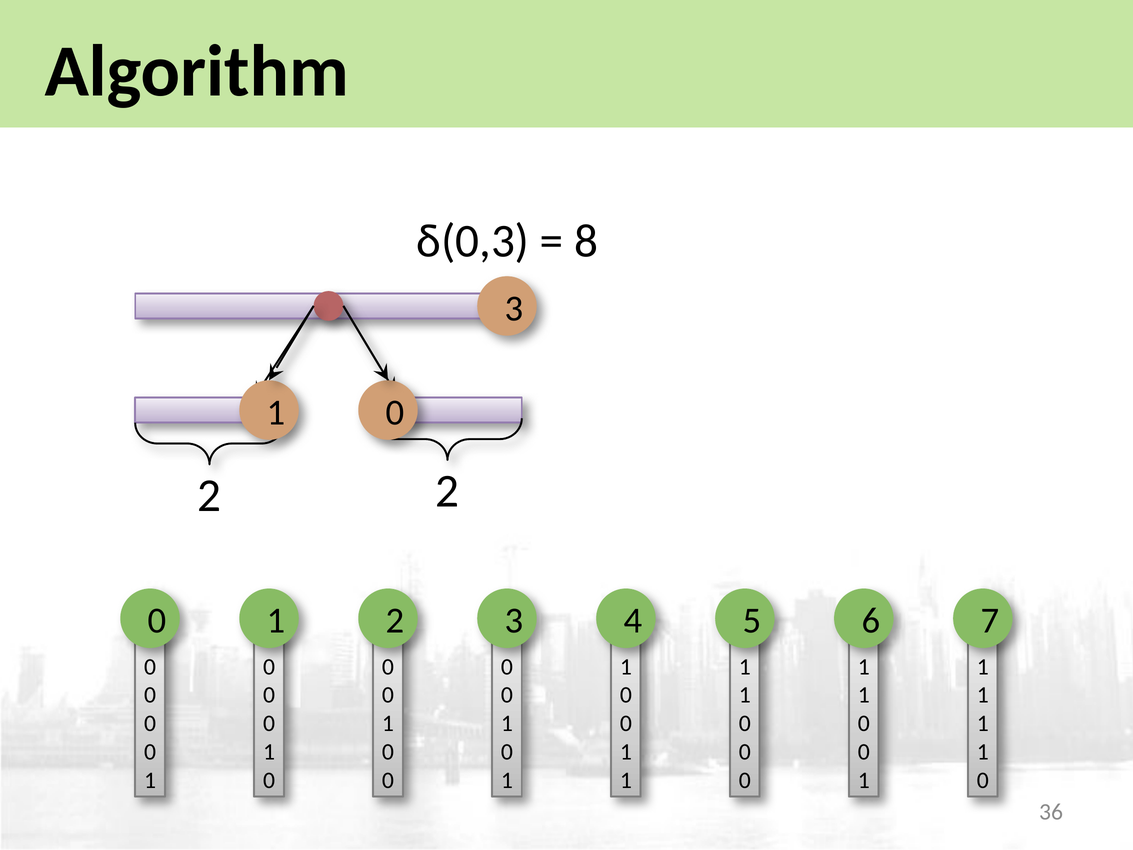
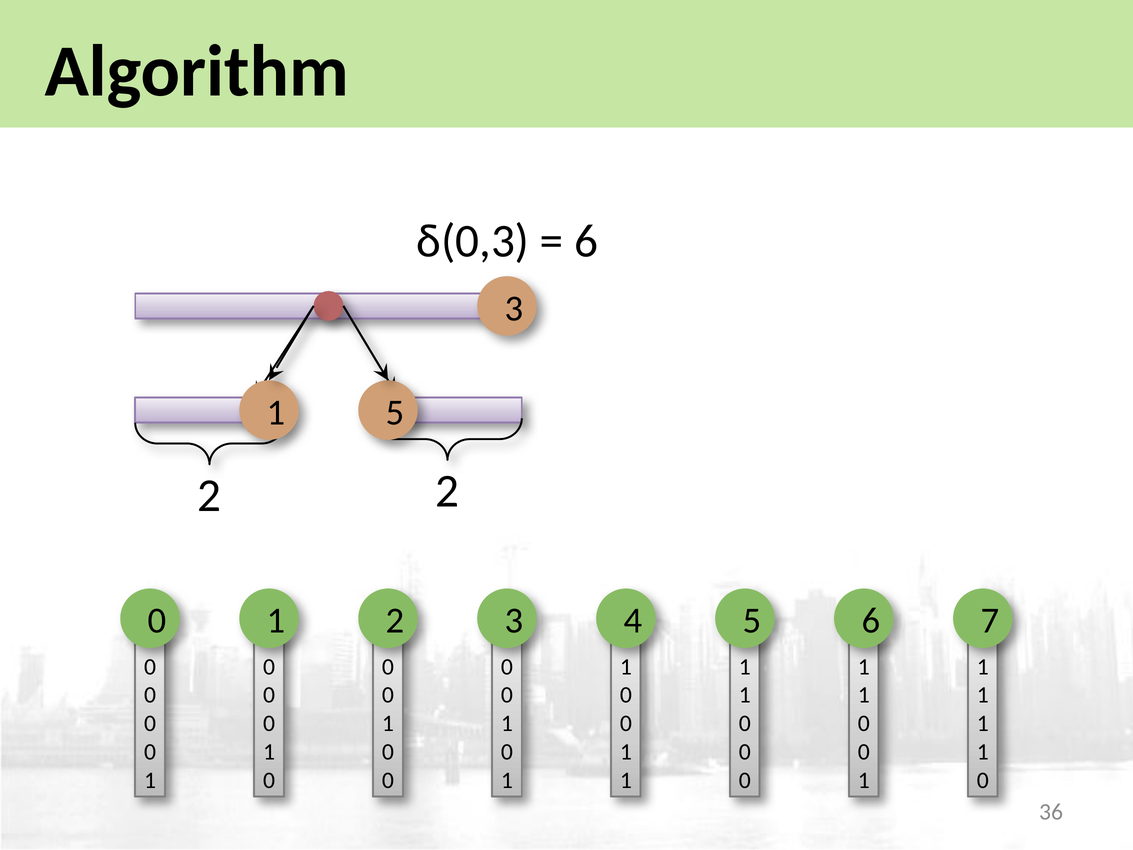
8 at (586, 241): 8 -> 6
0 at (395, 412): 0 -> 5
